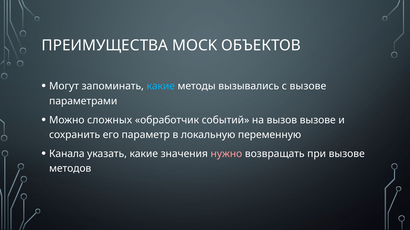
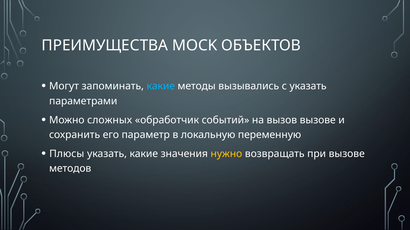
с вызове: вызове -> указать
Канала: Канала -> Плюсы
нужно colour: pink -> yellow
